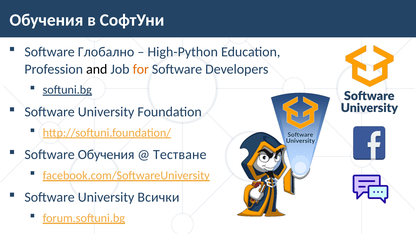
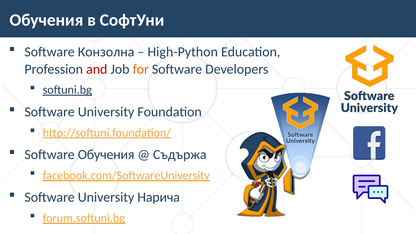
Глобално: Глобално -> Конзолна
and colour: black -> red
Тестване: Тестване -> Съдържа
Всички: Всички -> Нарича
